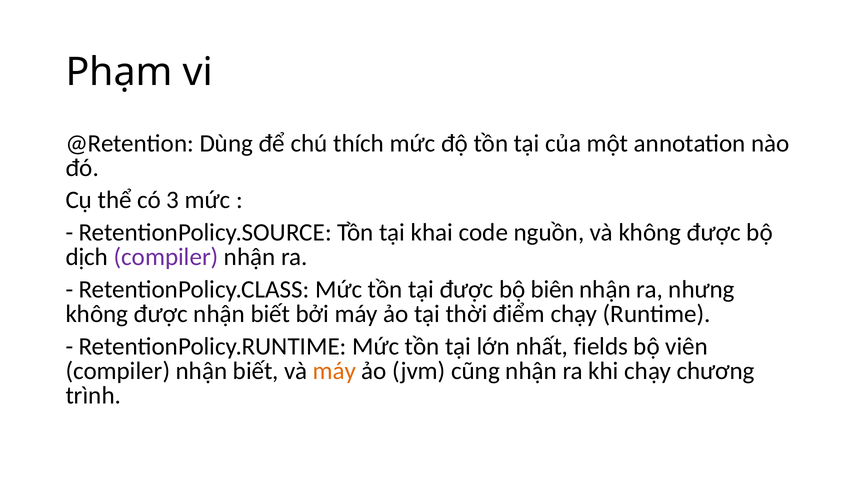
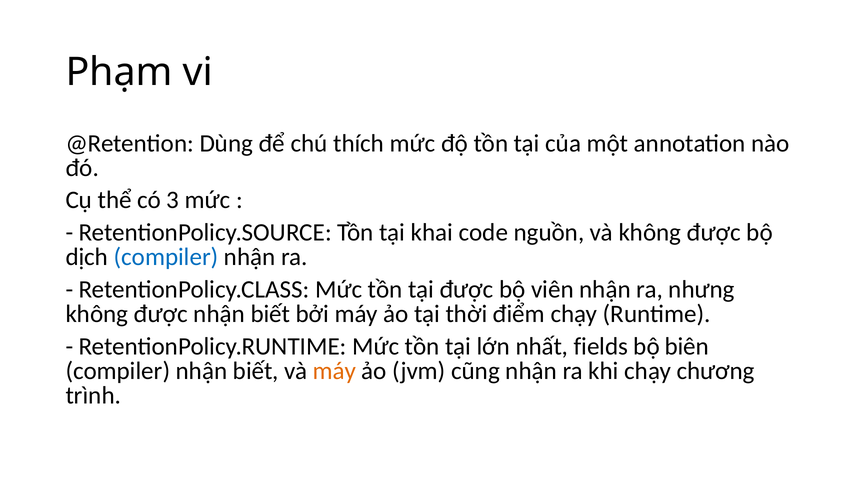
compiler at (166, 257) colour: purple -> blue
biên: biên -> viên
viên: viên -> biên
